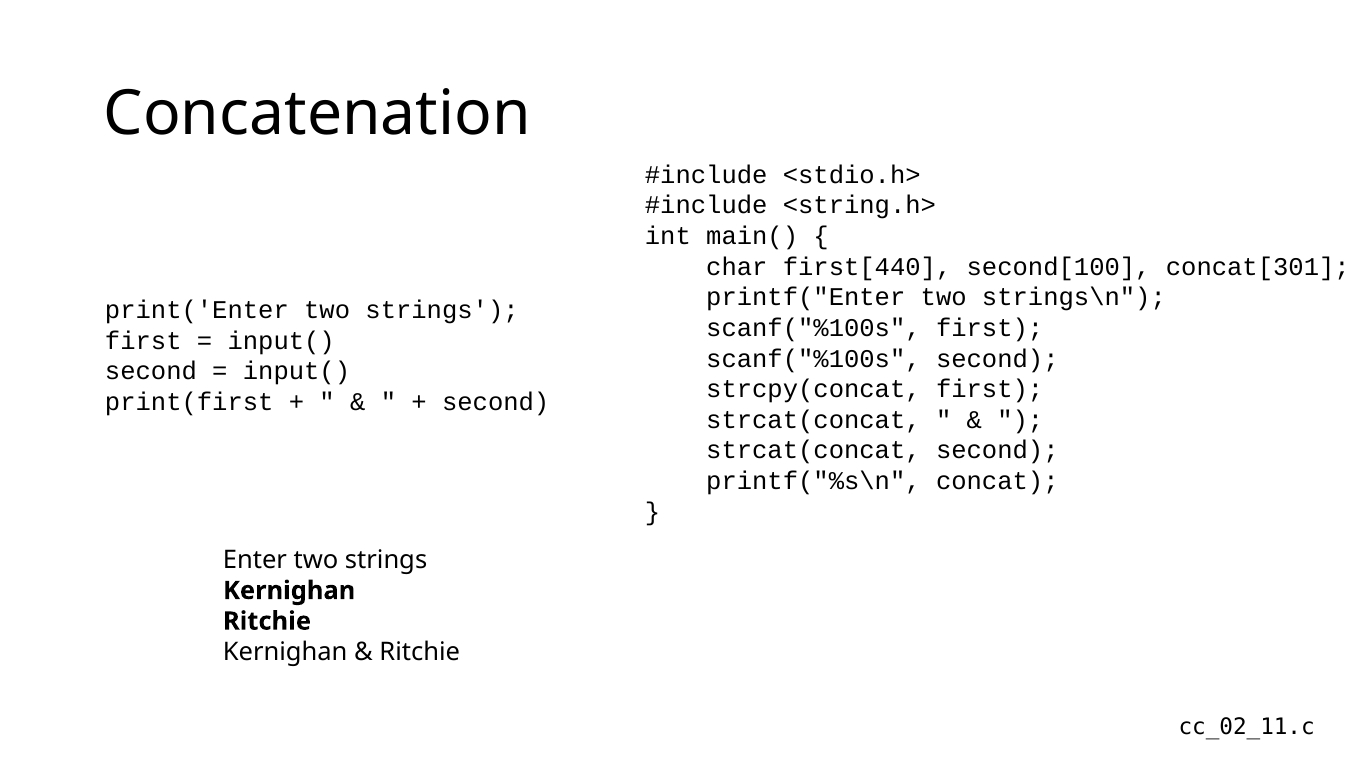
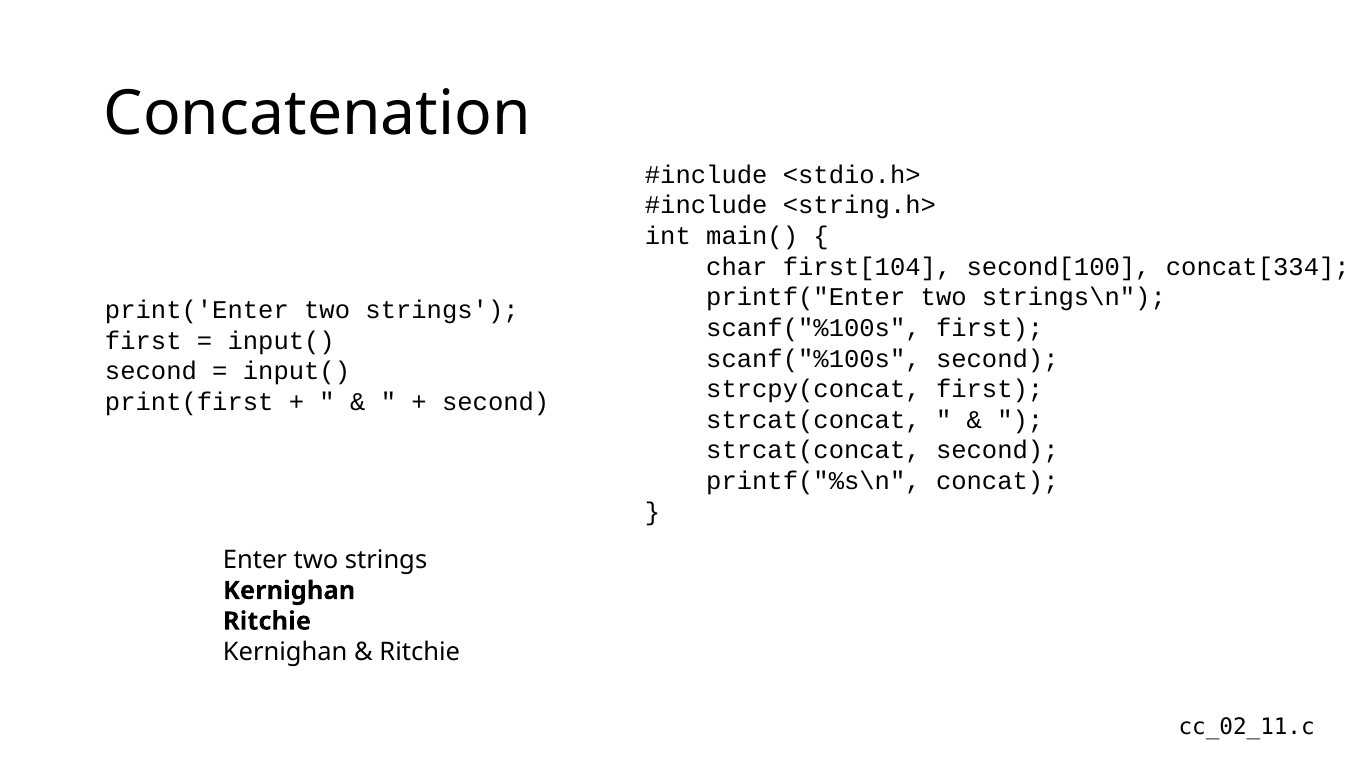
first[440: first[440 -> first[104
concat[301: concat[301 -> concat[334
